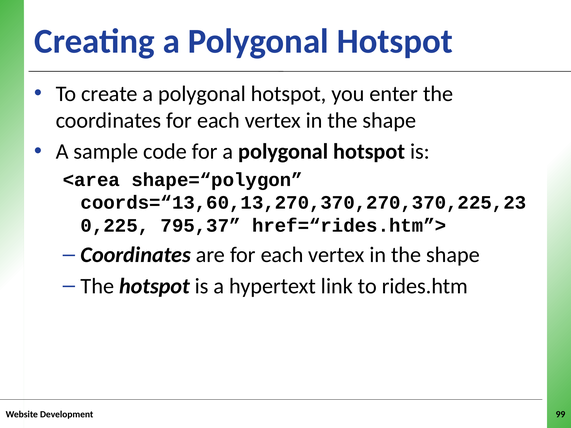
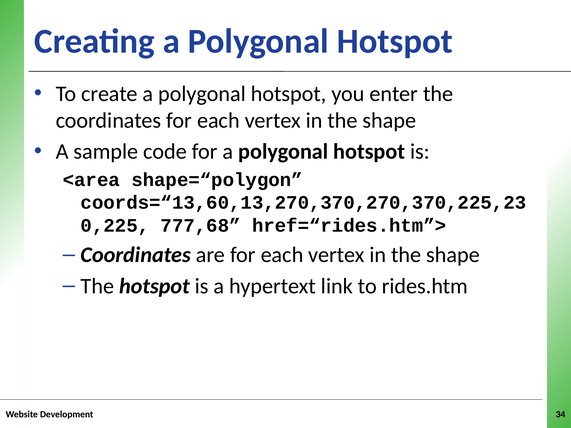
795,37: 795,37 -> 777,68
99: 99 -> 34
